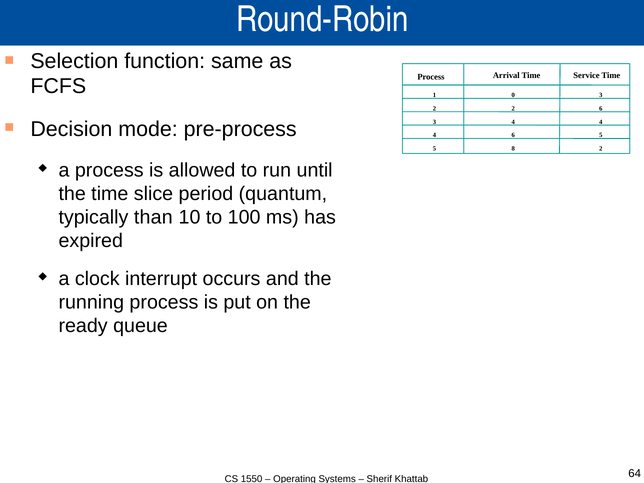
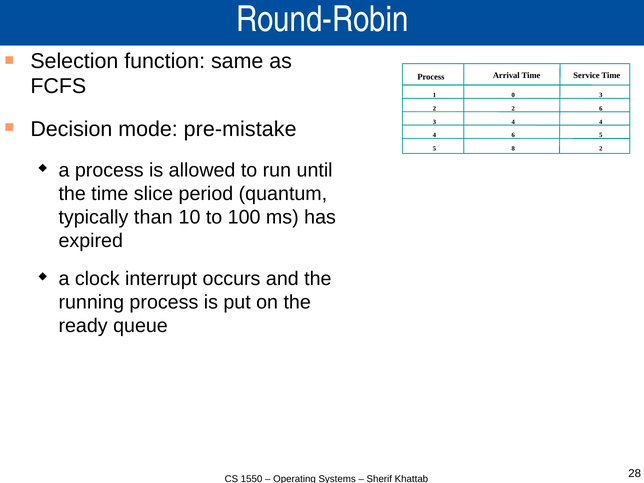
pre-process: pre-process -> pre-mistake
64: 64 -> 28
